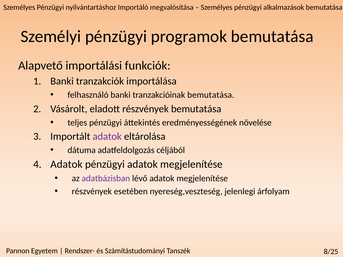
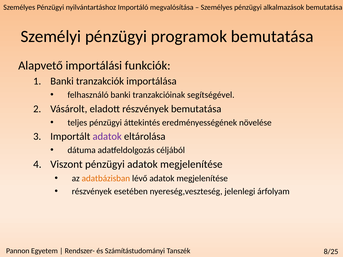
tranzakcióinak bemutatása: bemutatása -> segítségével
Adatok at (66, 164): Adatok -> Viszont
adatbázisban colour: purple -> orange
